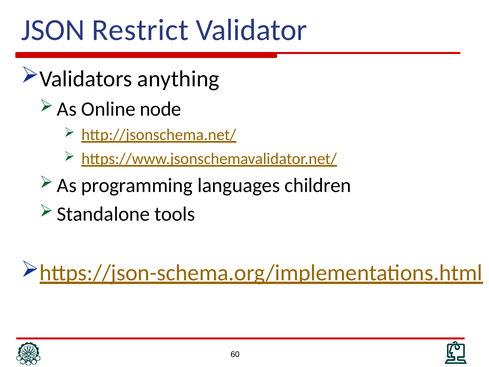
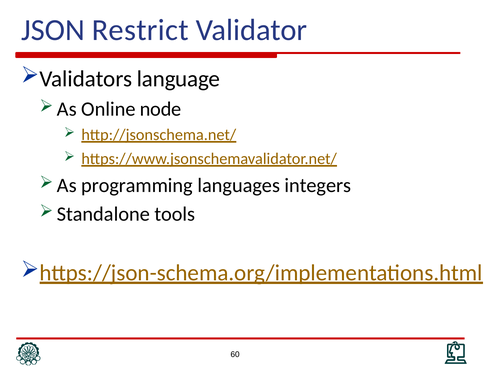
anything: anything -> language
children: children -> integers
